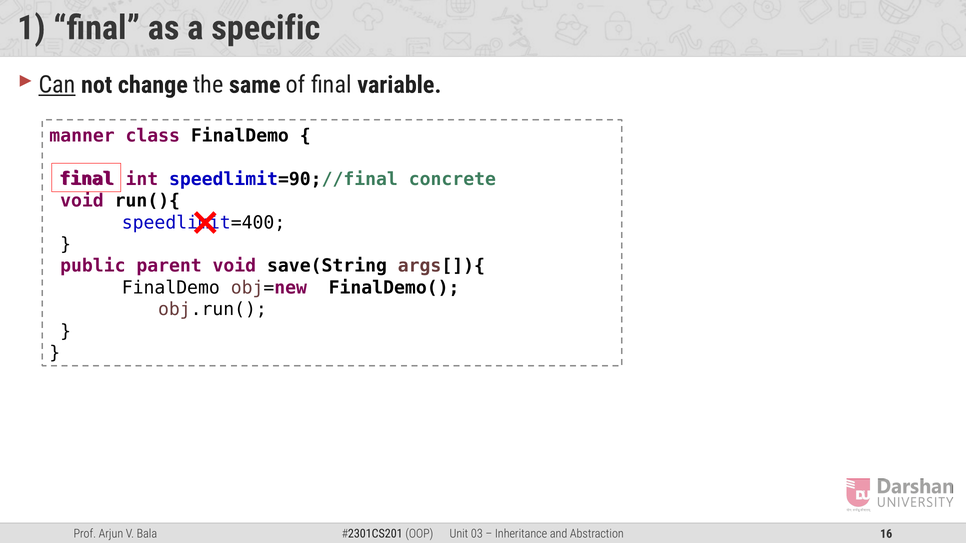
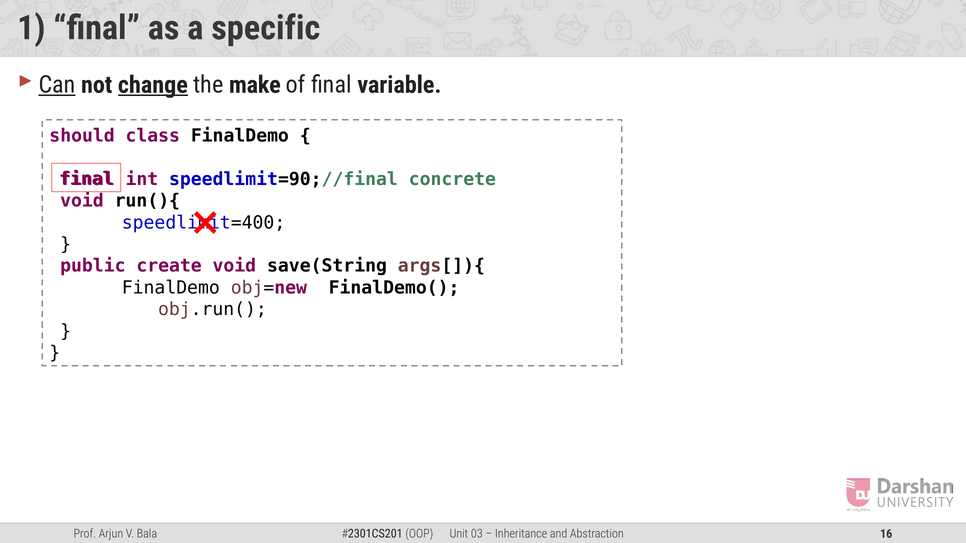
change underline: none -> present
same: same -> make
manner: manner -> should
parent: parent -> create
